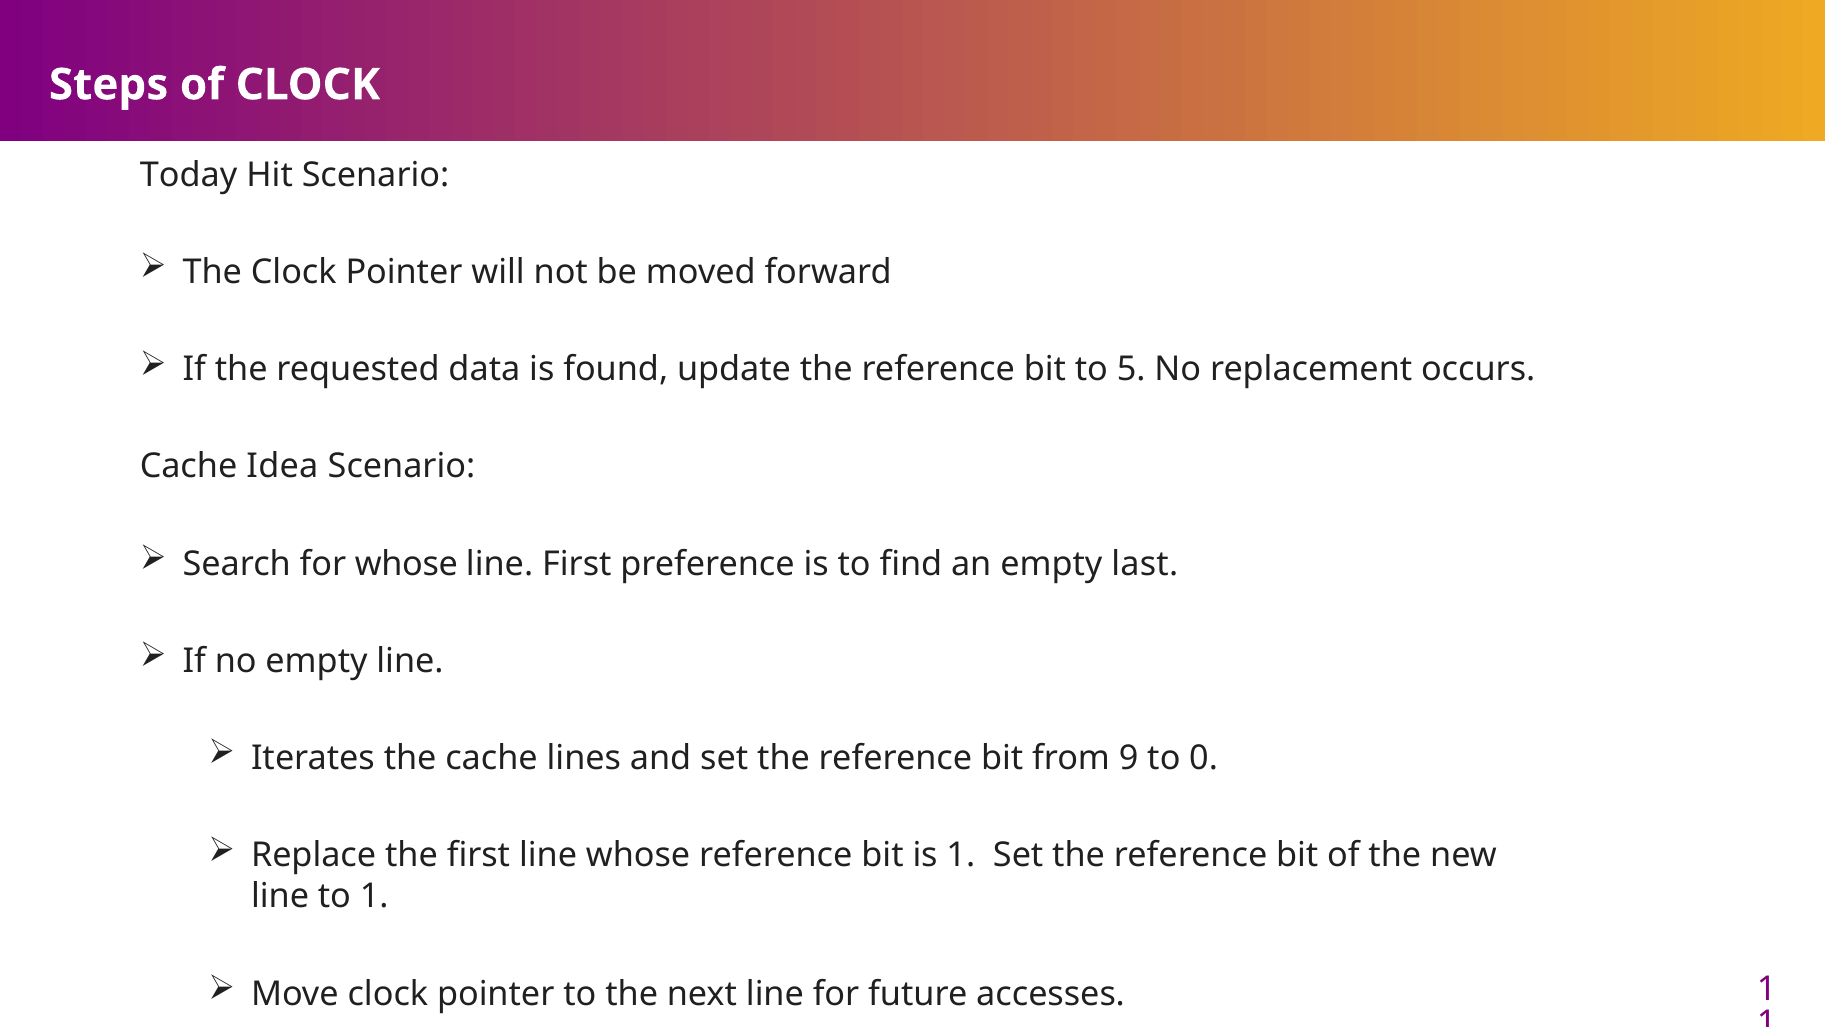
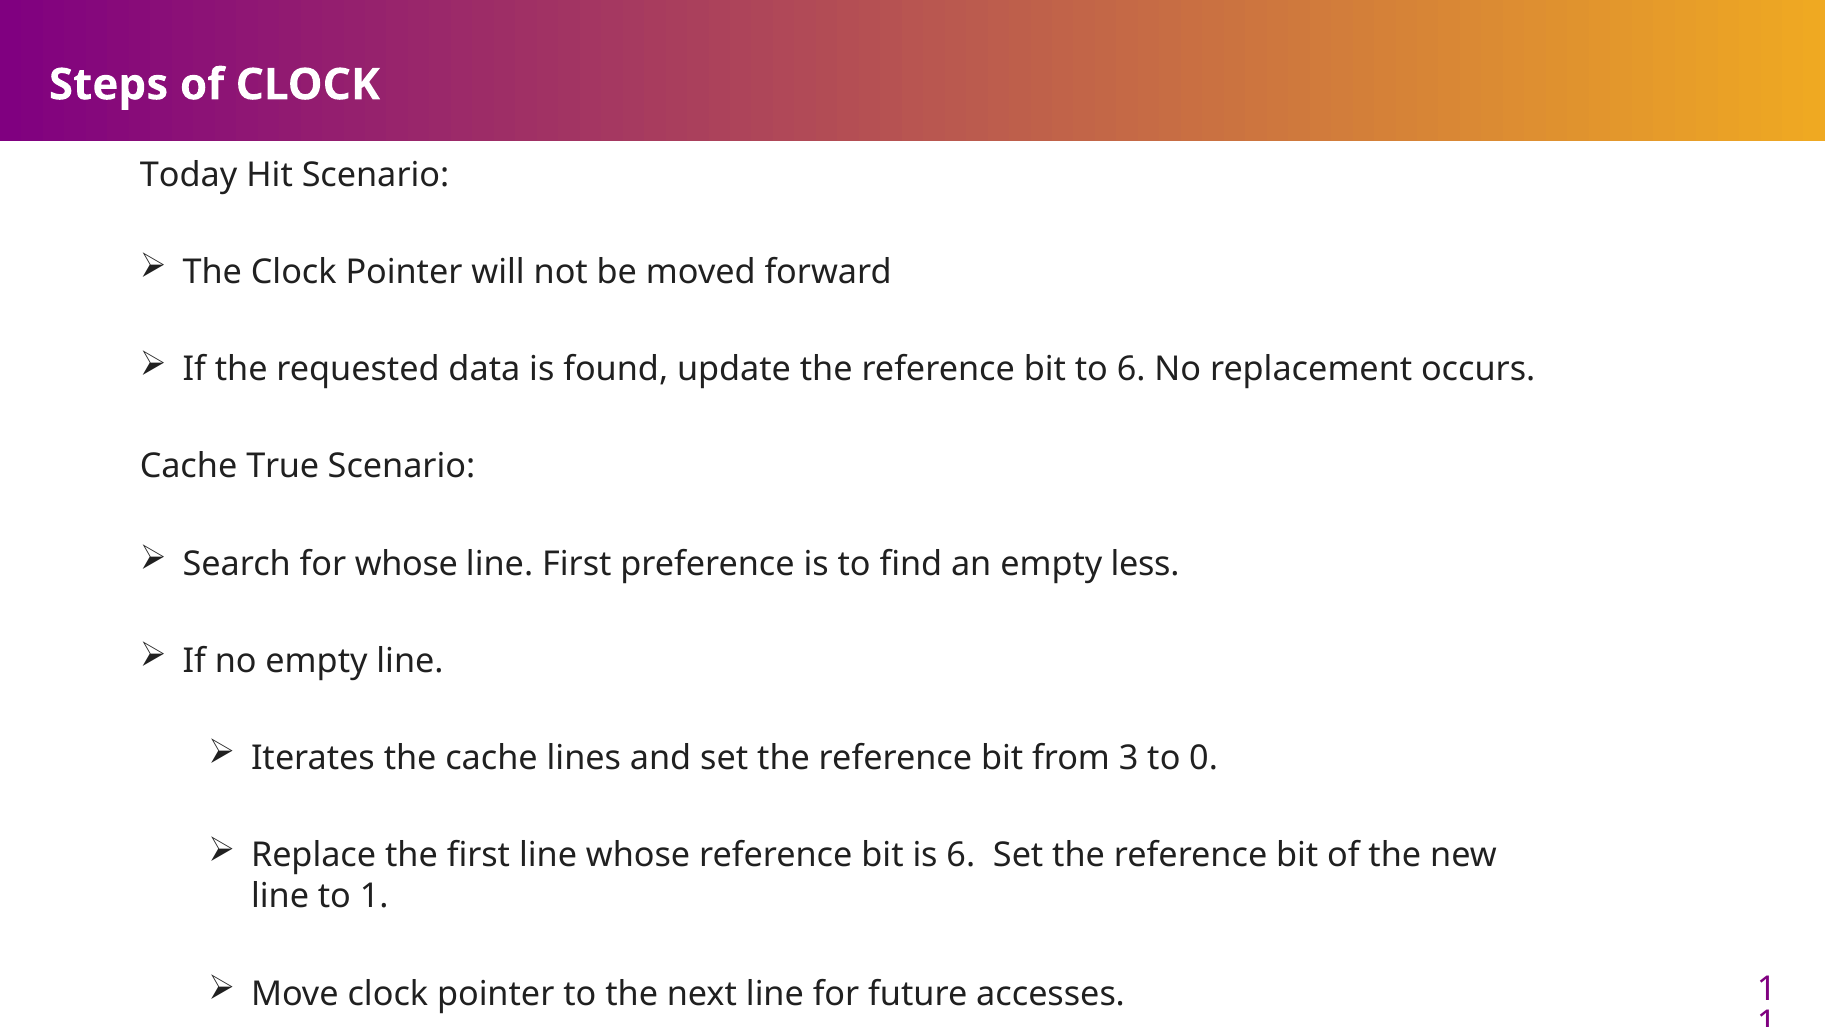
to 5: 5 -> 6
Idea: Idea -> True
last: last -> less
9: 9 -> 3
is 1: 1 -> 6
